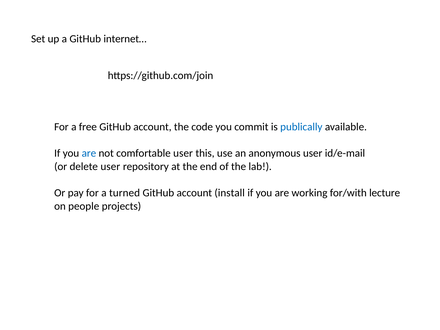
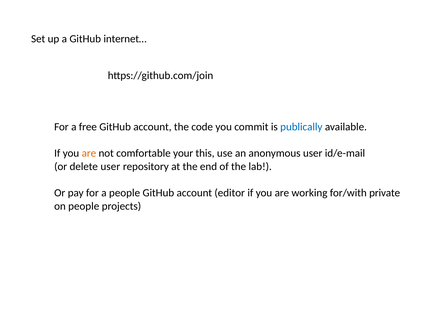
are at (89, 153) colour: blue -> orange
comfortable user: user -> your
a turned: turned -> people
install: install -> editor
lecture: lecture -> private
